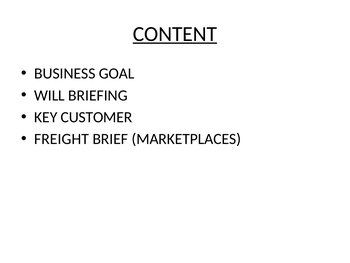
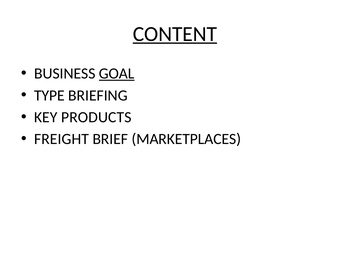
GOAL underline: none -> present
WILL: WILL -> TYPE
CUSTOMER: CUSTOMER -> PRODUCTS
